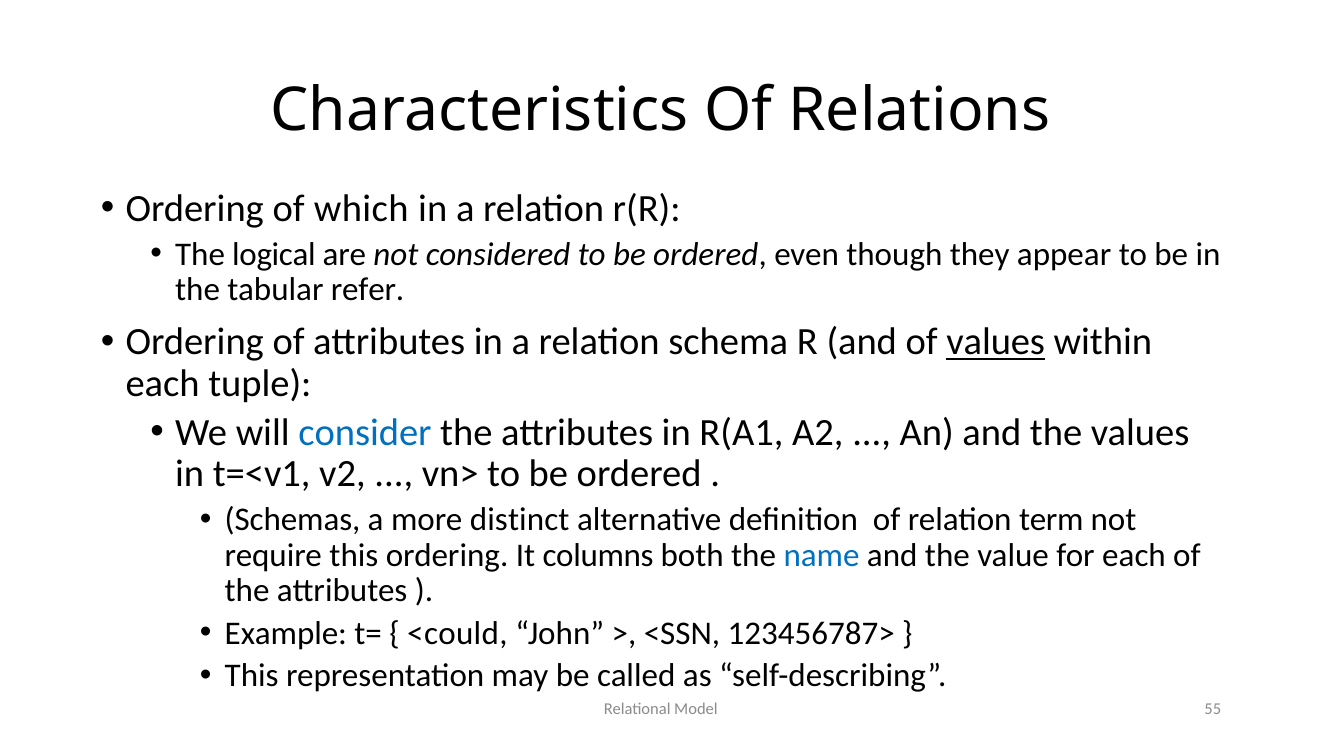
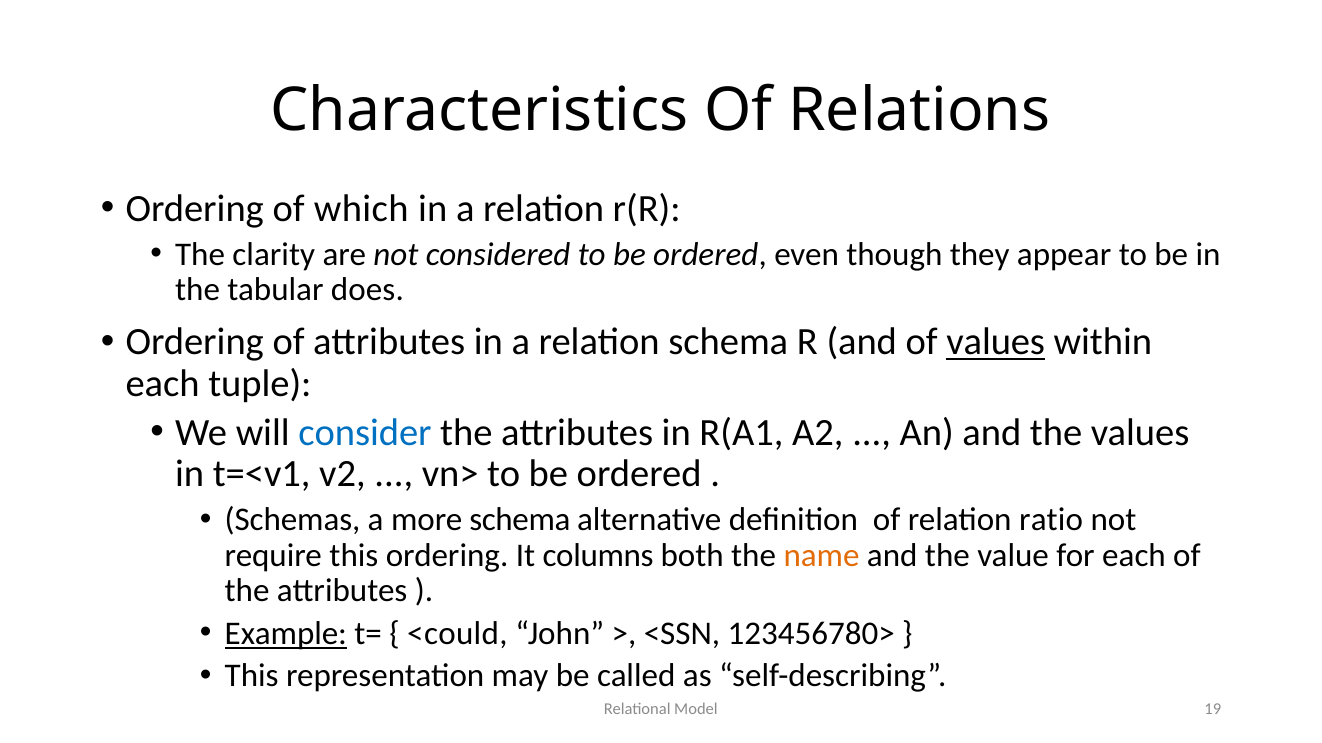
logical: logical -> clarity
refer: refer -> does
more distinct: distinct -> schema
term: term -> ratio
name colour: blue -> orange
Example underline: none -> present
123456787>: 123456787> -> 123456780>
55: 55 -> 19
